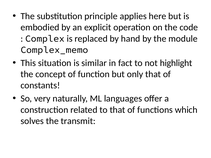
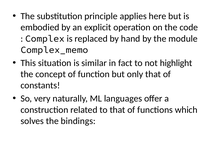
transmit: transmit -> bindings
